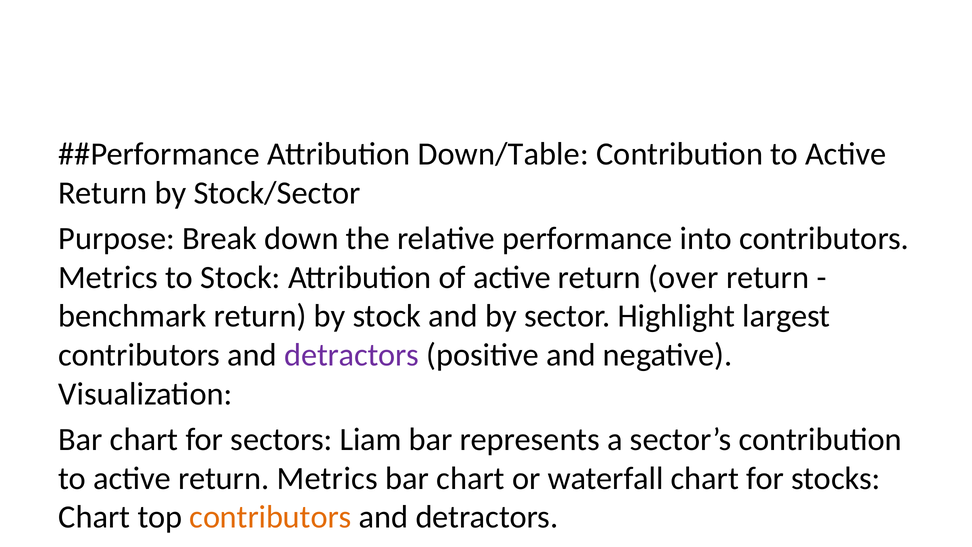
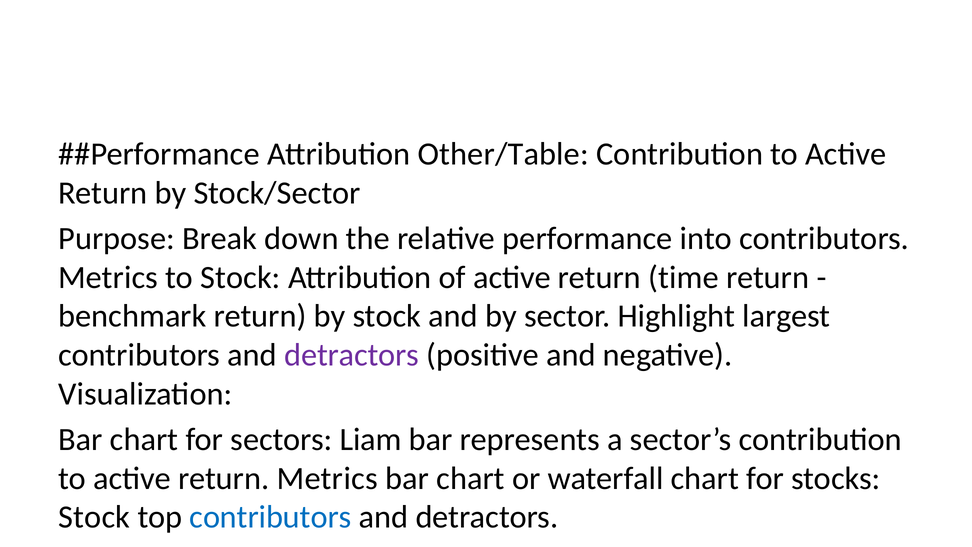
Down/Table: Down/Table -> Other/Table
over: over -> time
Chart at (94, 517): Chart -> Stock
contributors at (270, 517) colour: orange -> blue
